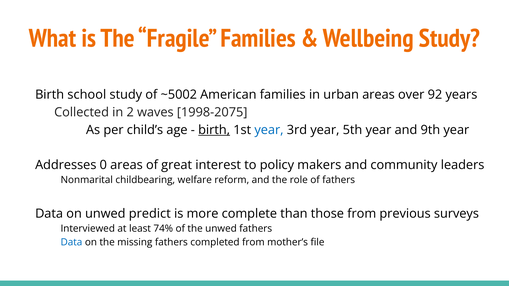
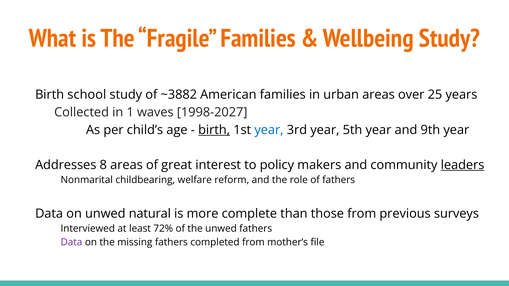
~5002: ~5002 -> ~3882
92: 92 -> 25
2: 2 -> 1
1998-2075: 1998-2075 -> 1998-2027
0: 0 -> 8
leaders underline: none -> present
predict: predict -> natural
74%: 74% -> 72%
Data at (71, 243) colour: blue -> purple
